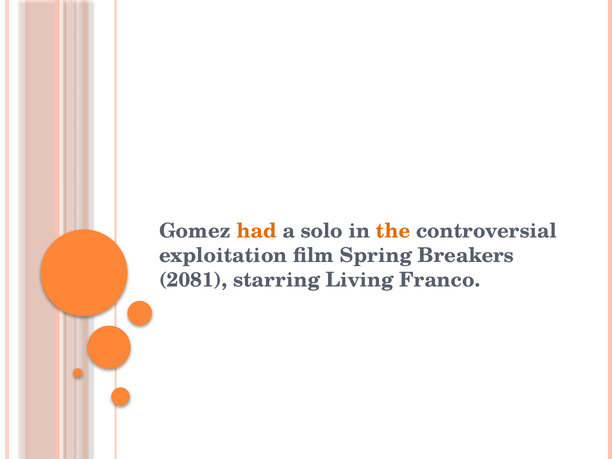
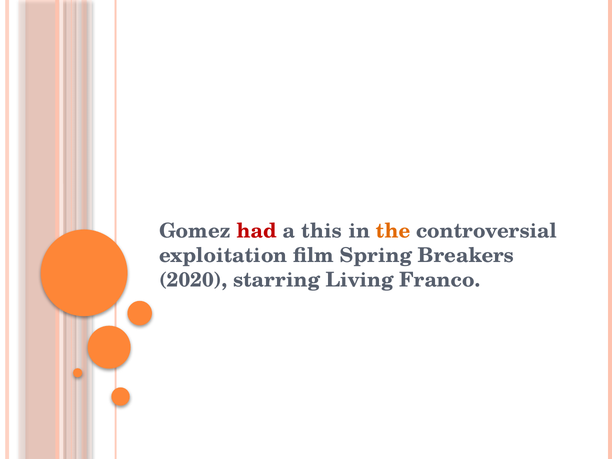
had colour: orange -> red
solo: solo -> this
2081: 2081 -> 2020
